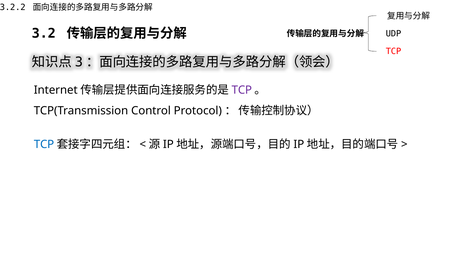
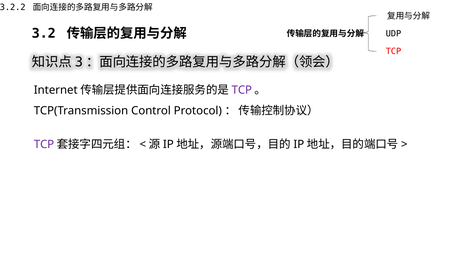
TCP at (44, 144) colour: blue -> purple
